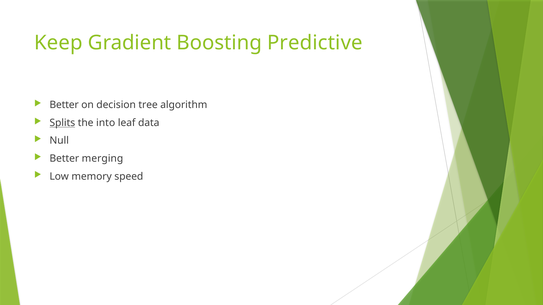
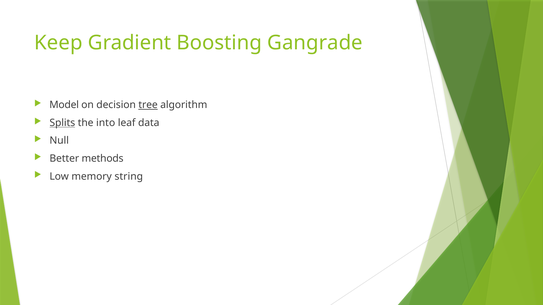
Predictive: Predictive -> Gangrade
Better at (64, 105): Better -> Model
tree underline: none -> present
merging: merging -> methods
speed: speed -> string
